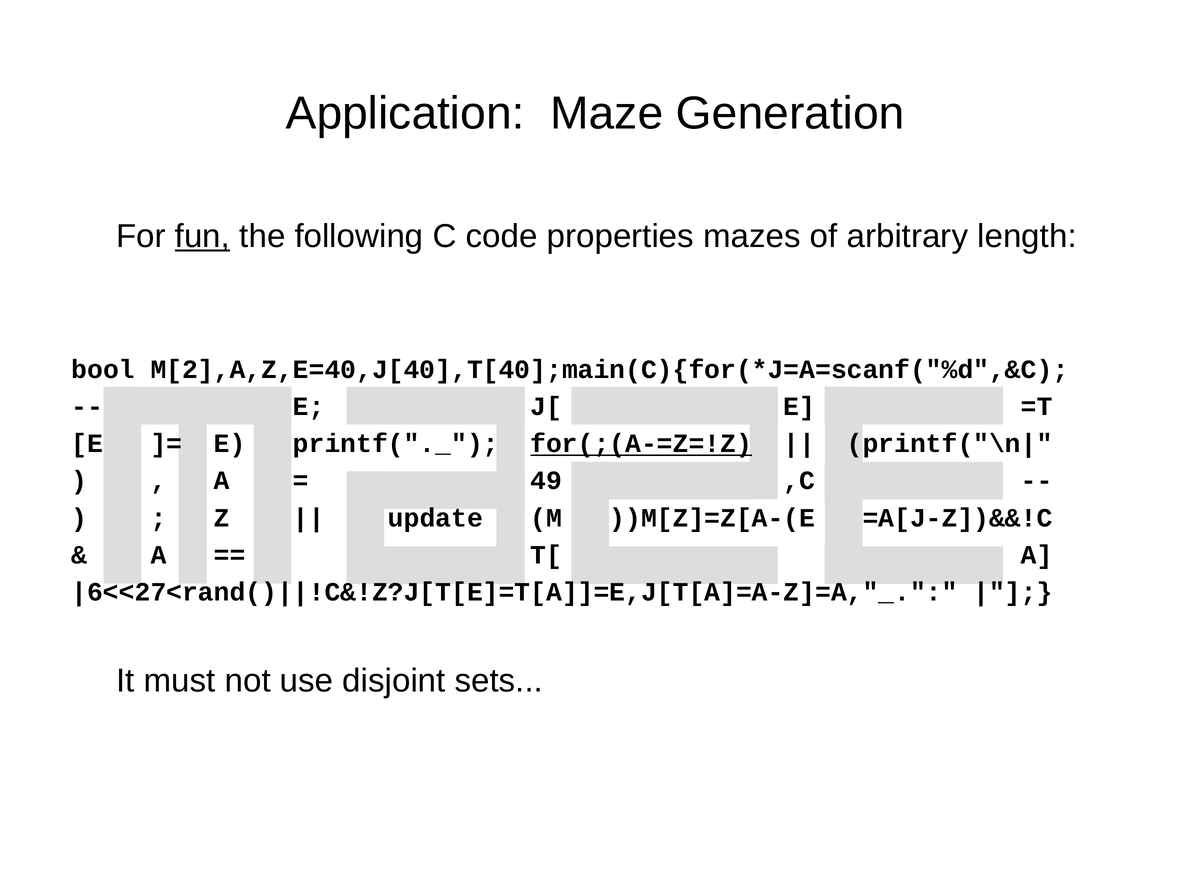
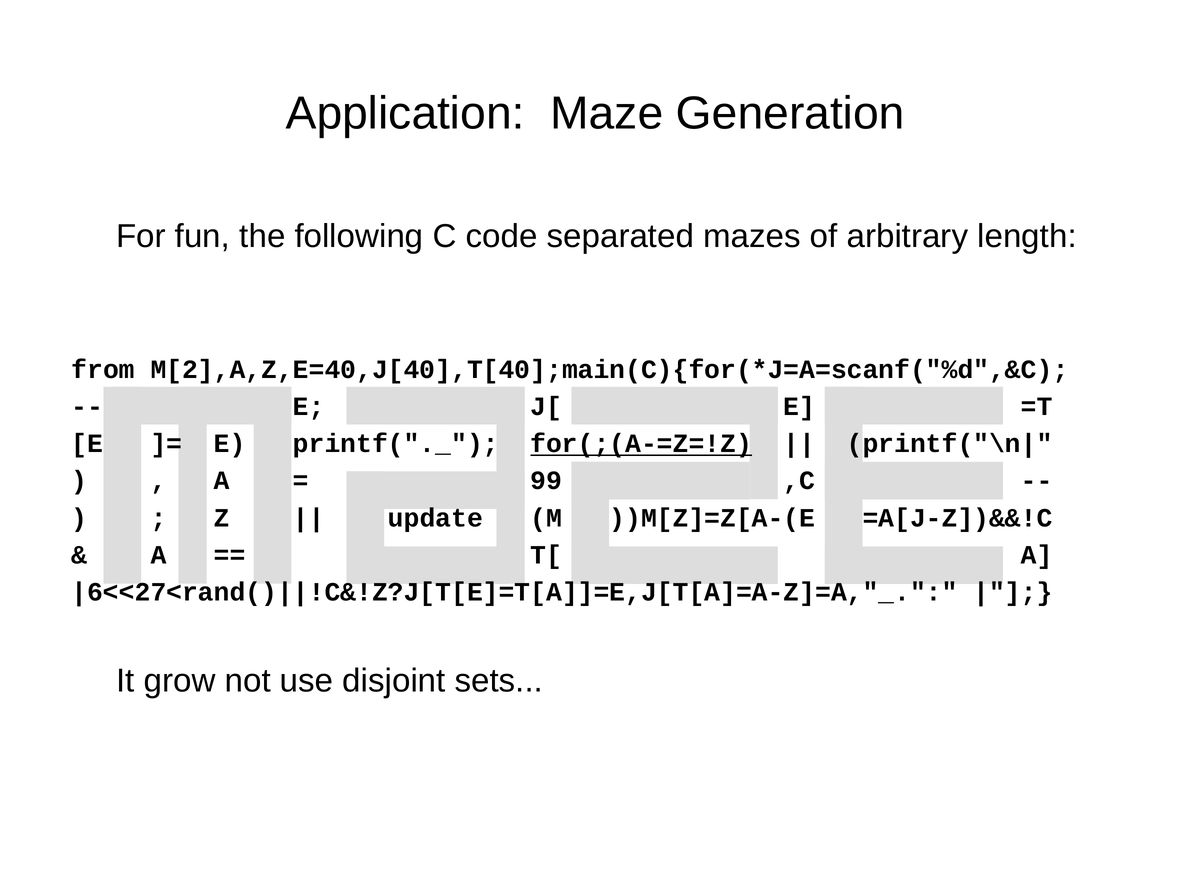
fun underline: present -> none
properties: properties -> separated
bool: bool -> from
49: 49 -> 99
must: must -> grow
